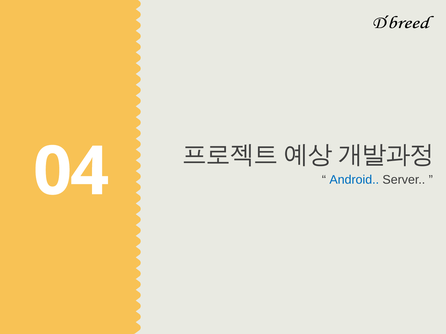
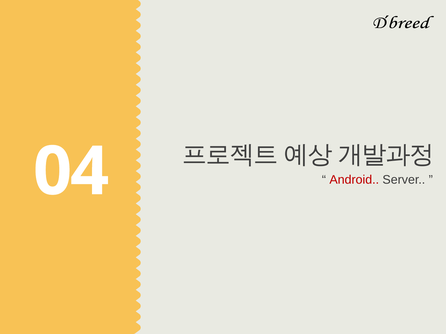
Android colour: blue -> red
